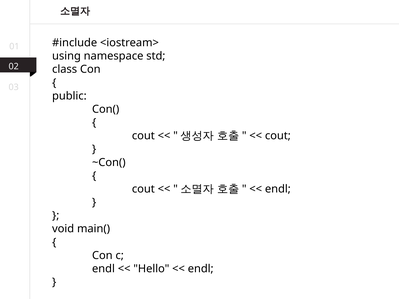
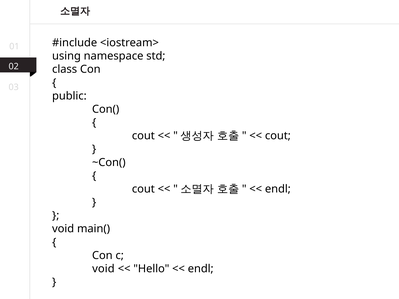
endl at (103, 269): endl -> void
